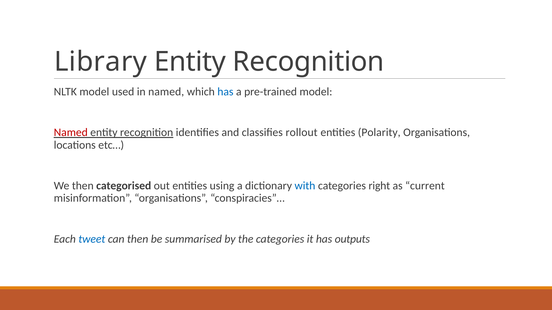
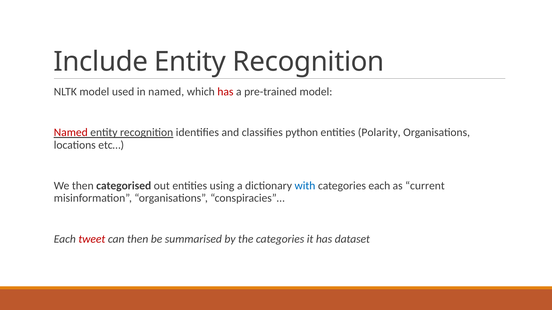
Library: Library -> Include
has at (225, 92) colour: blue -> red
rollout: rollout -> python
categories right: right -> each
tweet colour: blue -> red
outputs: outputs -> dataset
